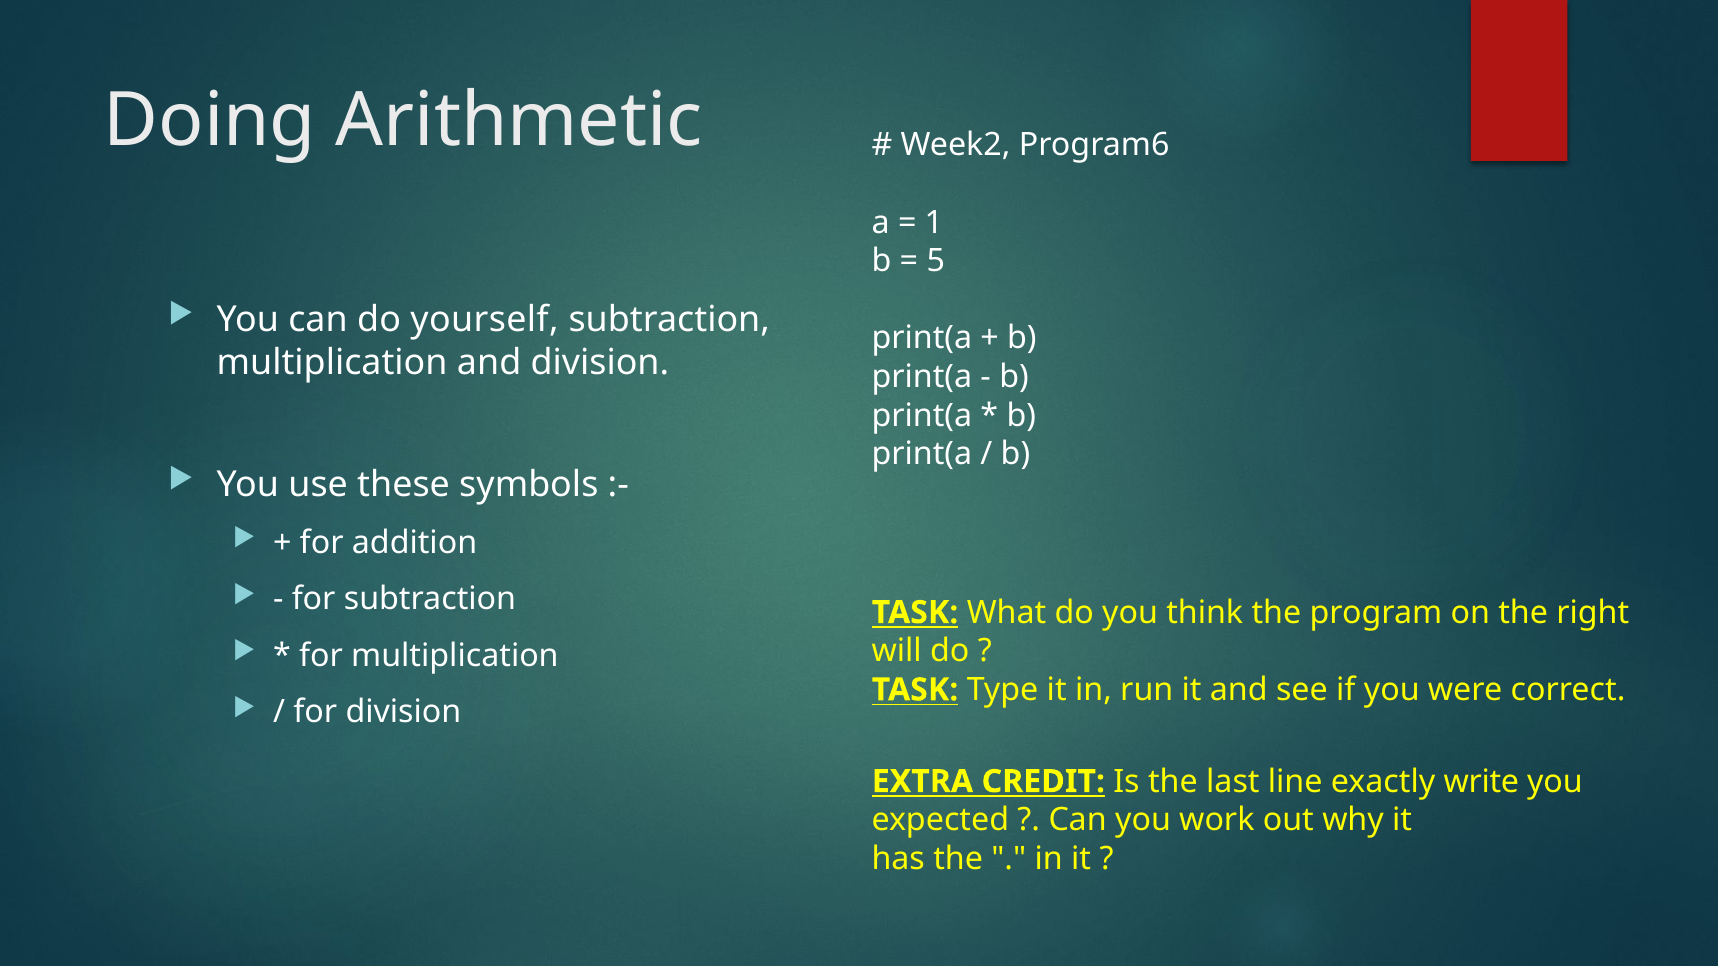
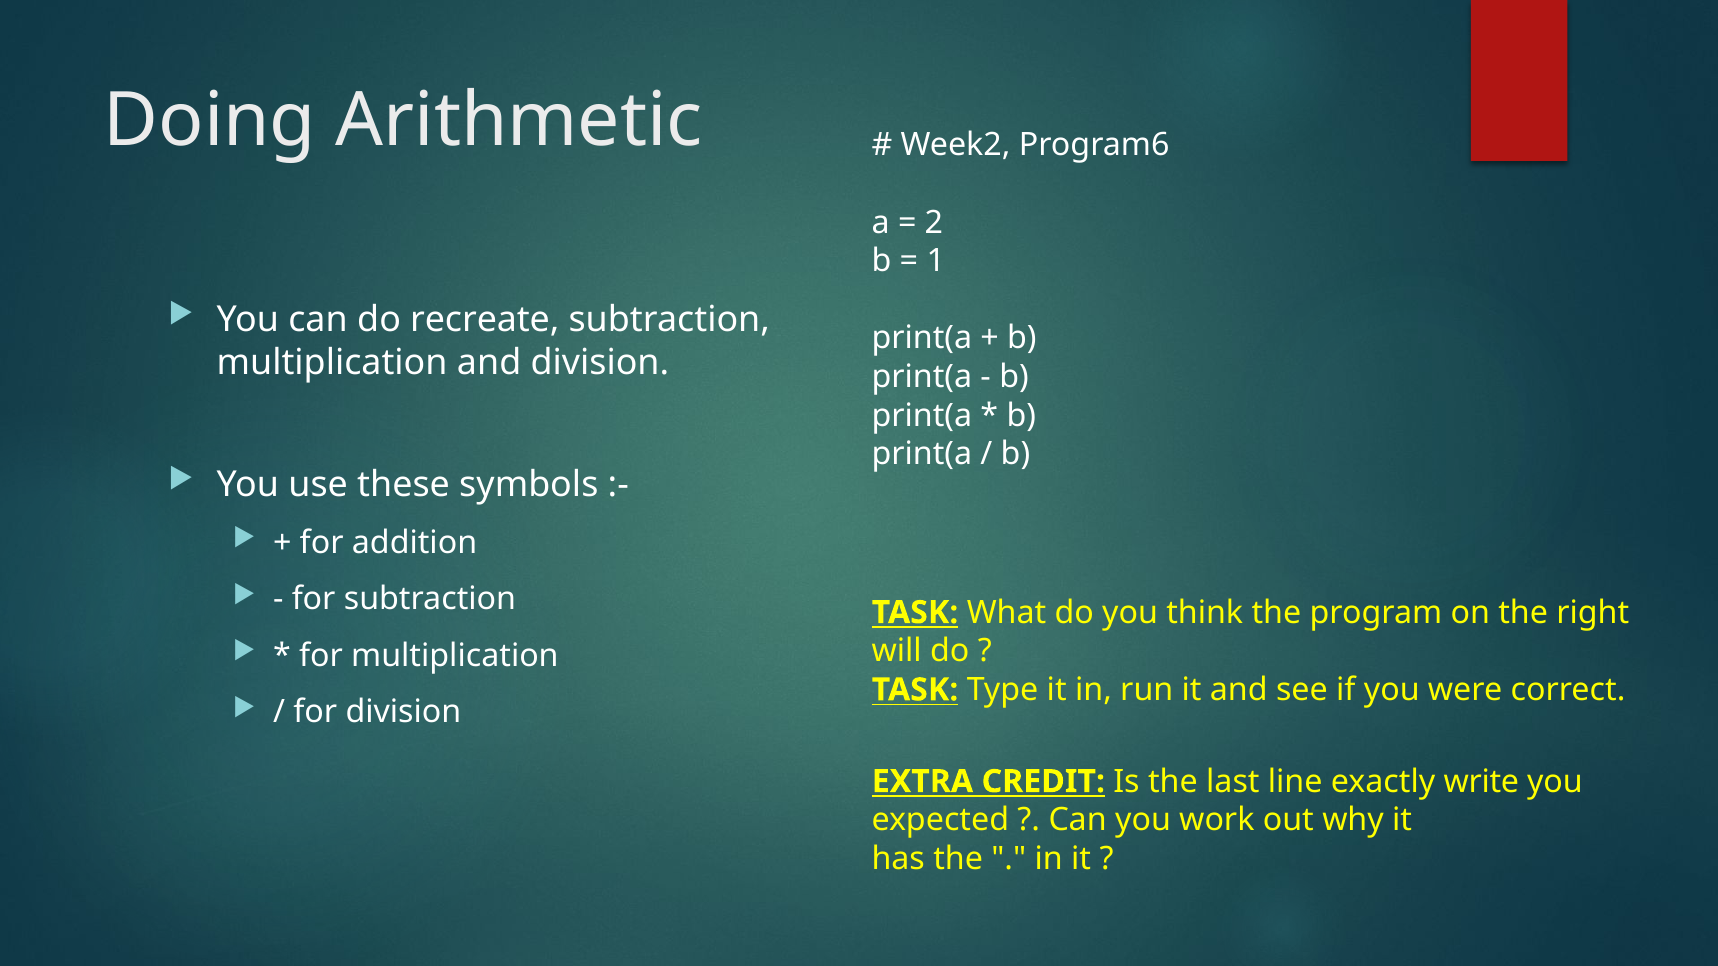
1: 1 -> 2
5: 5 -> 1
yourself: yourself -> recreate
